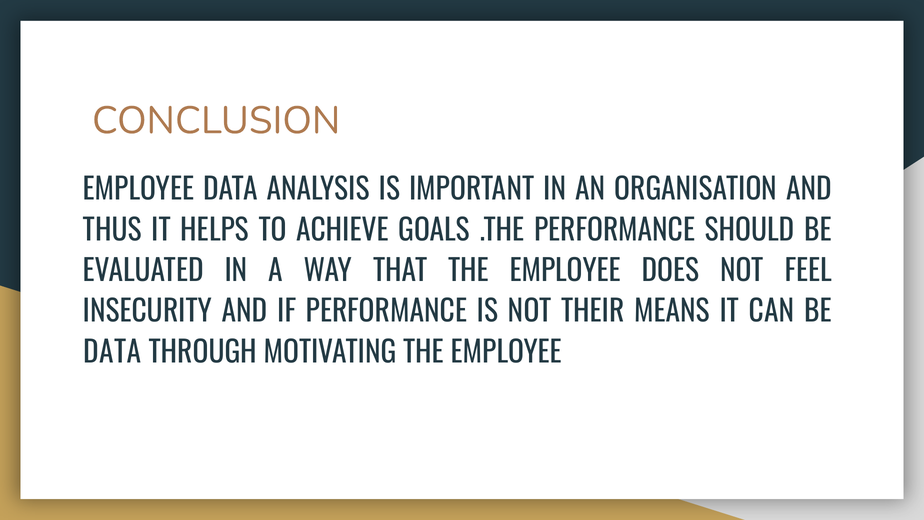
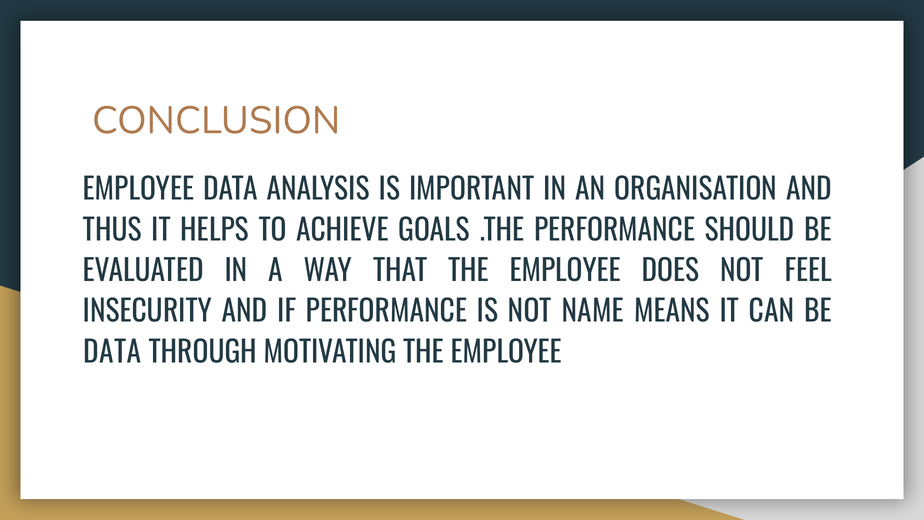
THEIR: THEIR -> NAME
